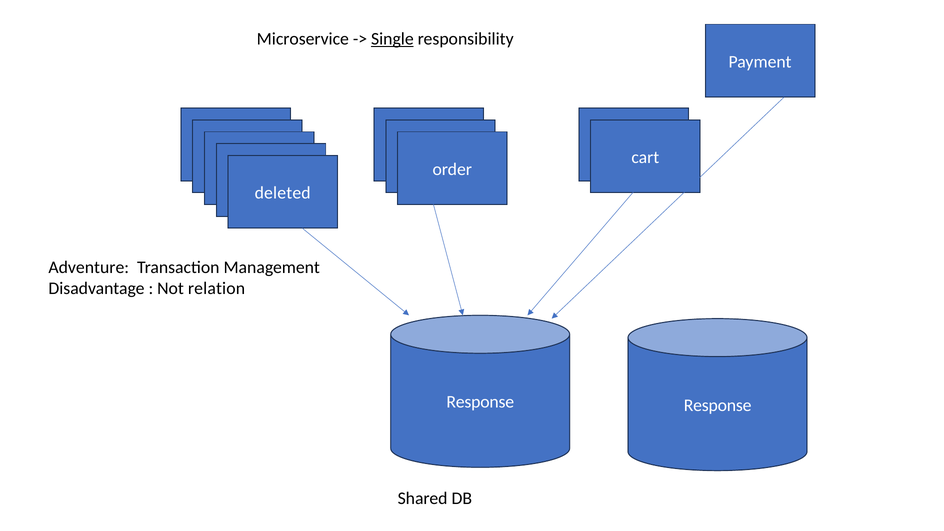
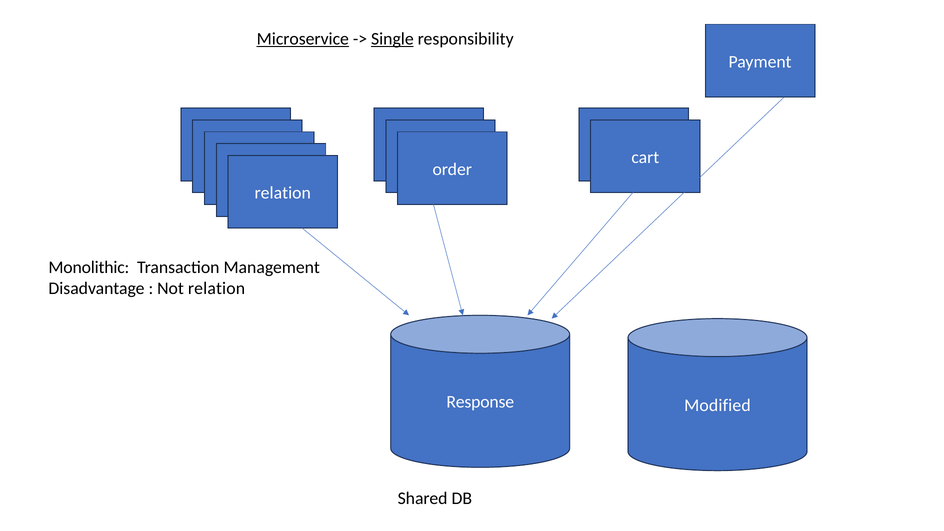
Microservice underline: none -> present
deleted at (283, 193): deleted -> relation
Adventure: Adventure -> Monolithic
Response at (718, 405): Response -> Modified
